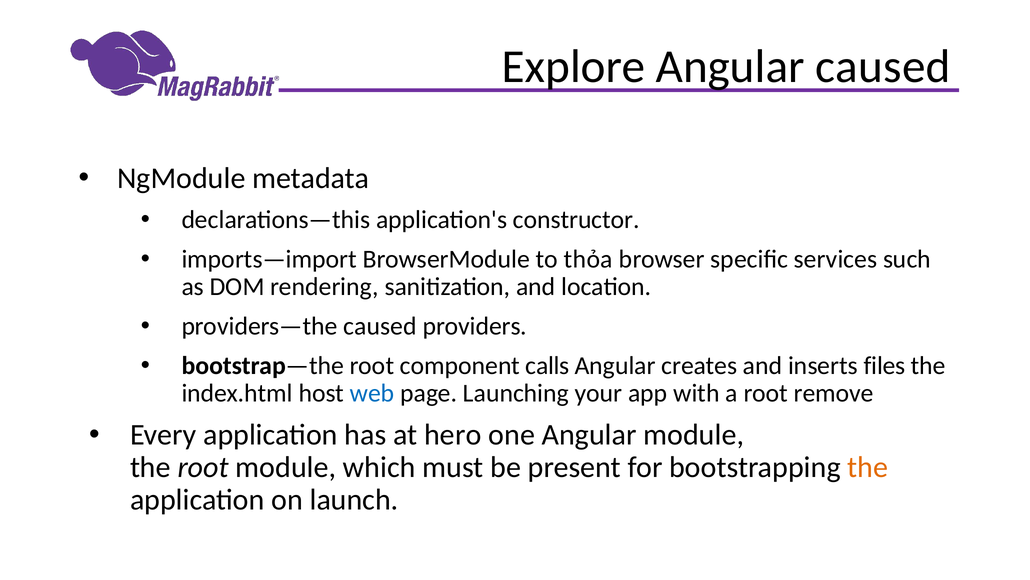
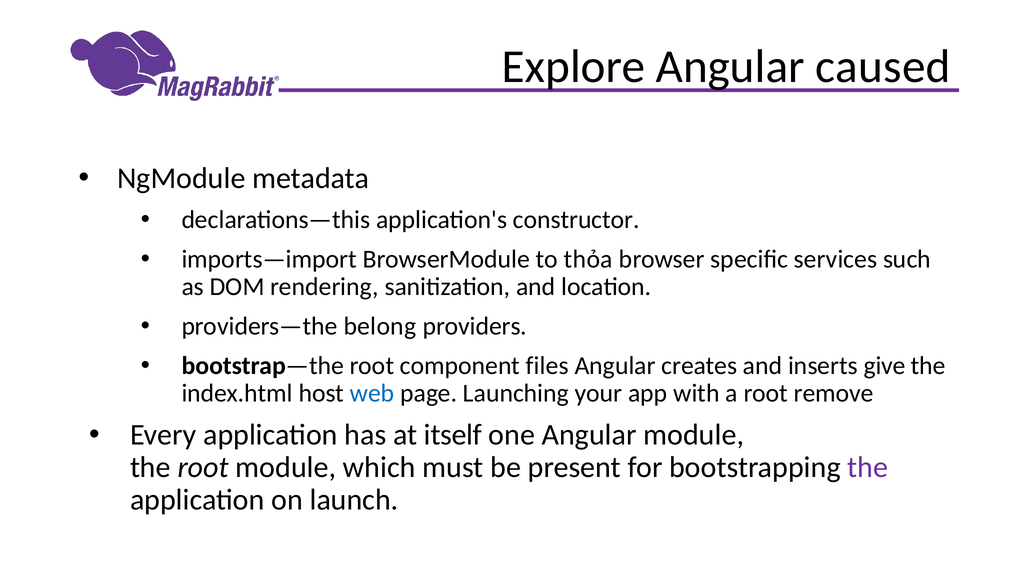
providers—the caused: caused -> belong
calls: calls -> files
files: files -> give
hero: hero -> itself
the at (868, 467) colour: orange -> purple
